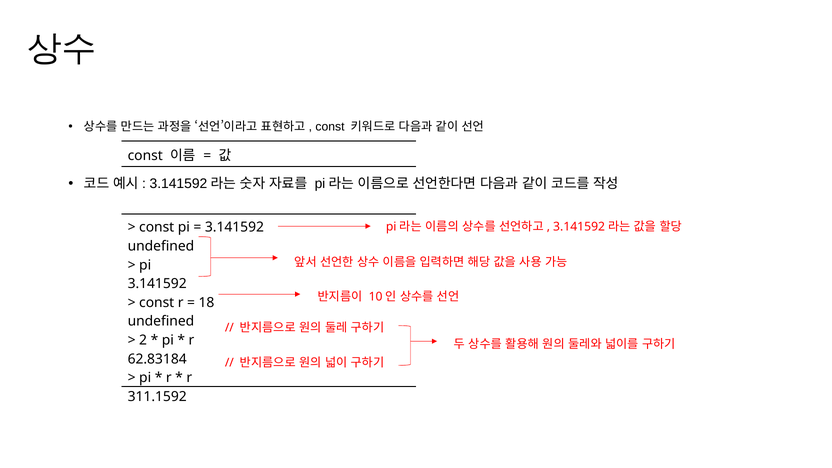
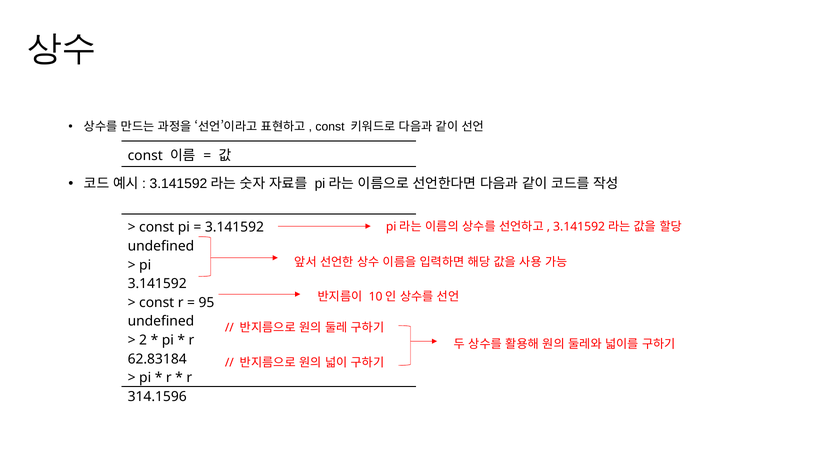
18: 18 -> 95
311.1592: 311.1592 -> 314.1596
